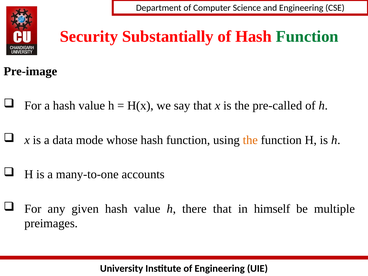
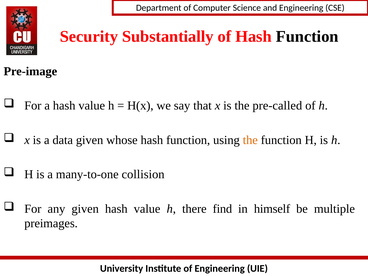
Function at (307, 36) colour: green -> black
data mode: mode -> given
accounts: accounts -> collision
there that: that -> find
